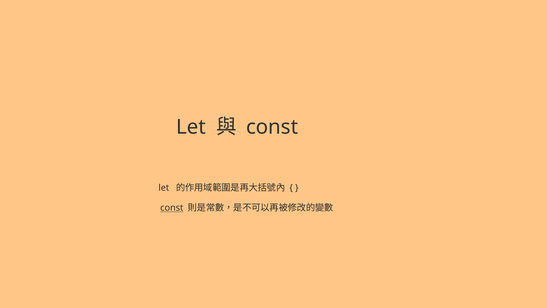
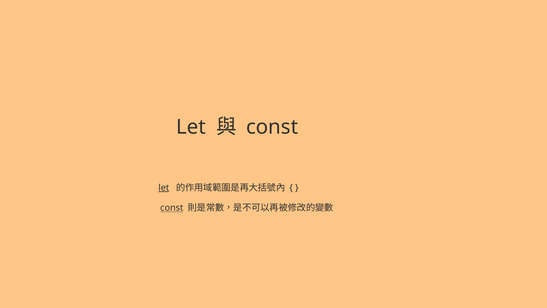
let at (164, 188) underline: none -> present
